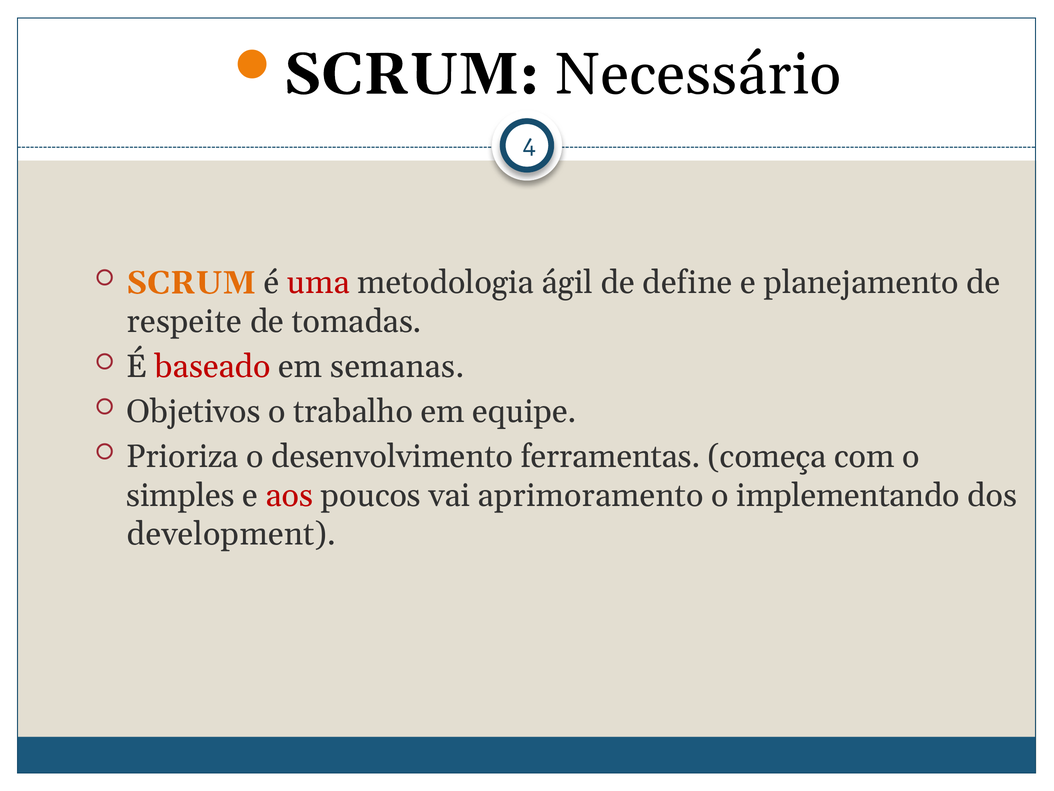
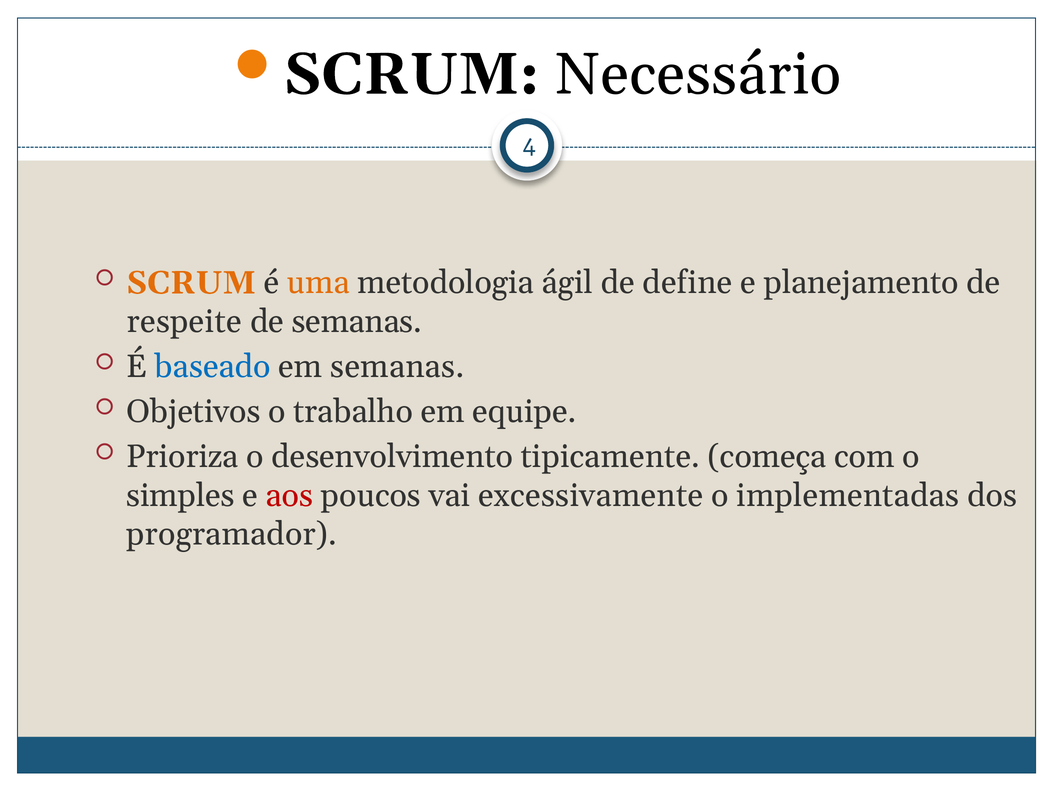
uma colour: red -> orange
de tomadas: tomadas -> semanas
baseado colour: red -> blue
ferramentas: ferramentas -> tipicamente
aprimoramento: aprimoramento -> excessivamente
implementando: implementando -> implementadas
development: development -> programador
